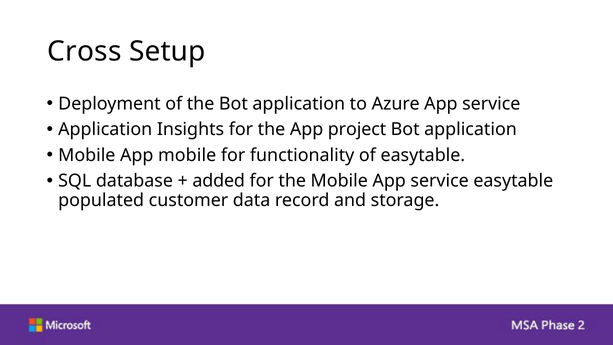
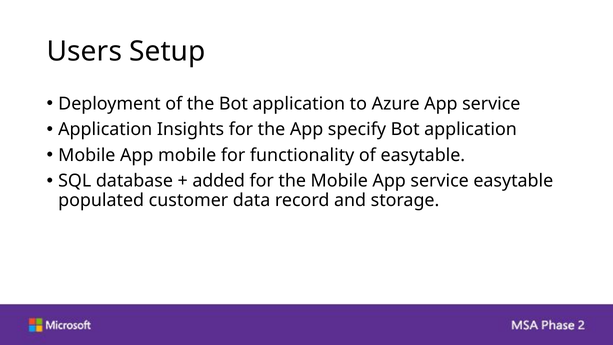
Cross: Cross -> Users
project: project -> specify
